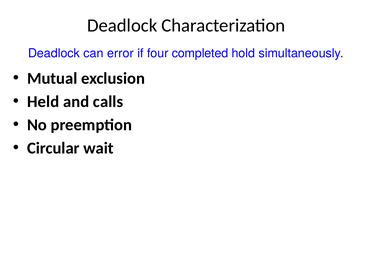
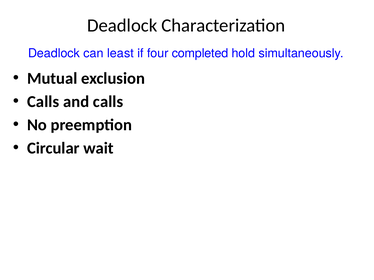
error: error -> least
Held at (43, 102): Held -> Calls
